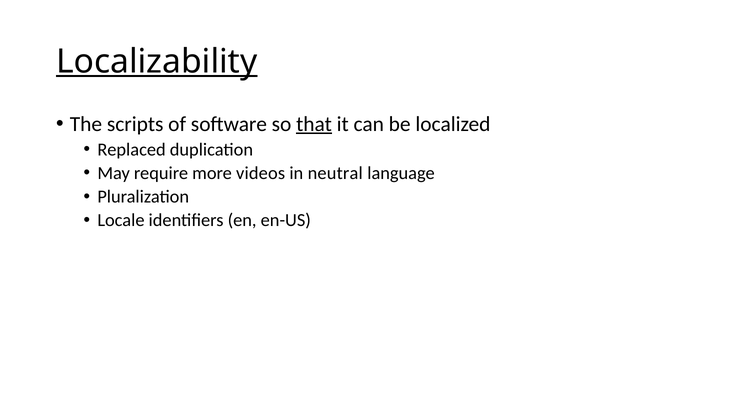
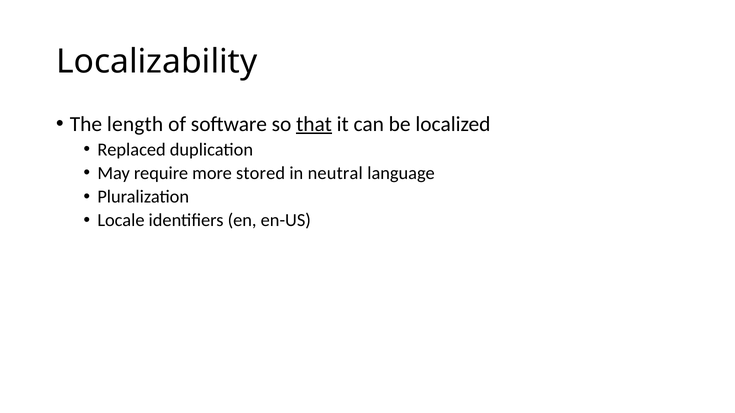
Localizability underline: present -> none
scripts: scripts -> length
videos: videos -> stored
